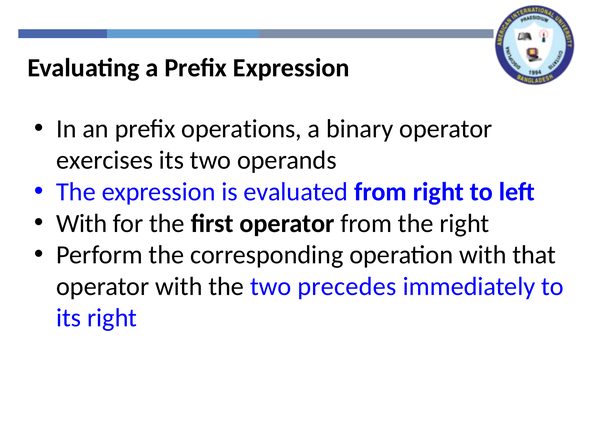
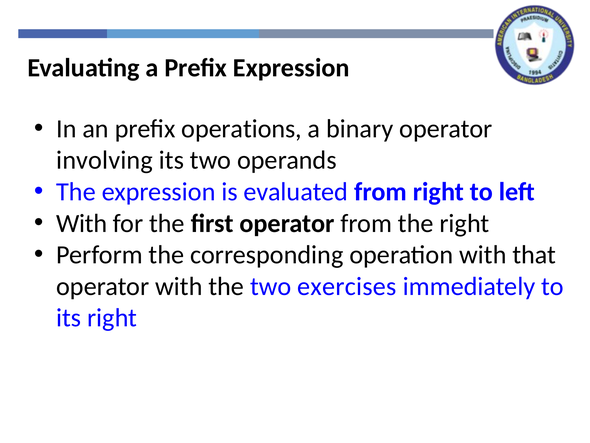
exercises: exercises -> involving
precedes: precedes -> exercises
